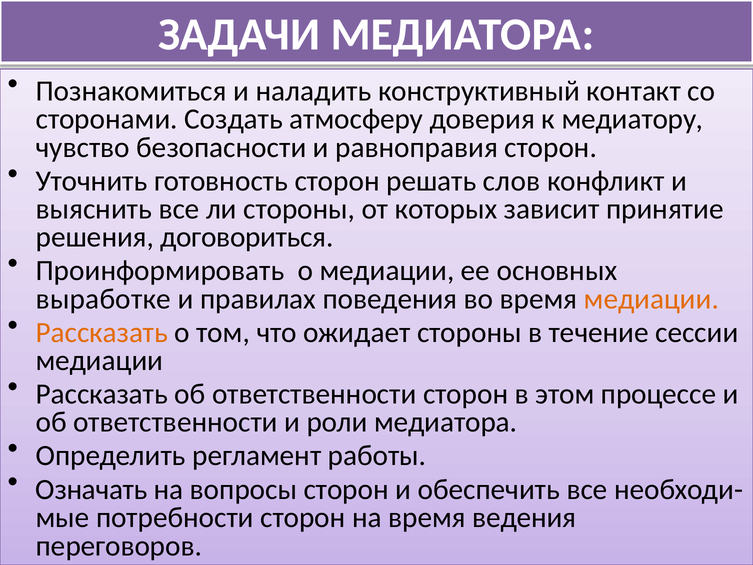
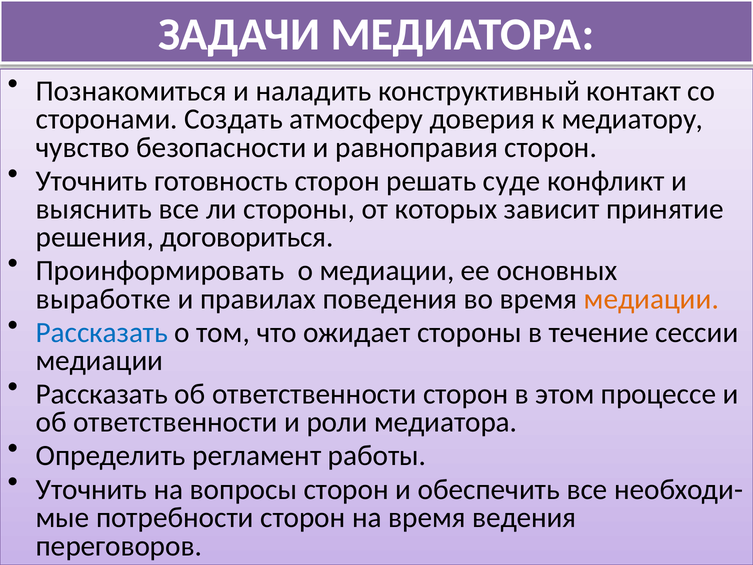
слов: слов -> суде
Рассказать at (102, 332) colour: orange -> blue
Означать at (92, 489): Означать -> Уточнить
